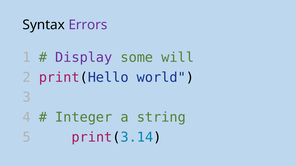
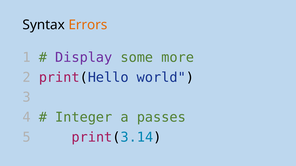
Errors colour: purple -> orange
will: will -> more
string: string -> passes
